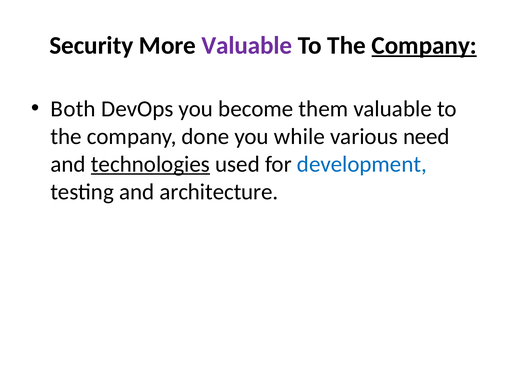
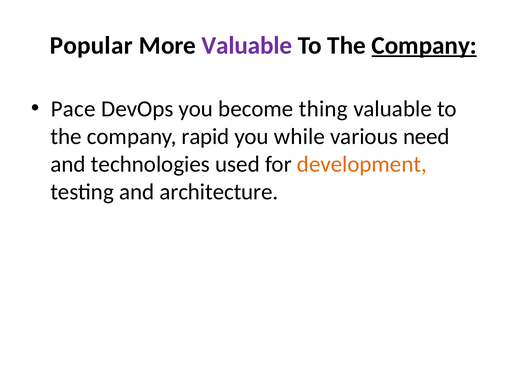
Security: Security -> Popular
Both: Both -> Pace
them: them -> thing
done: done -> rapid
technologies underline: present -> none
development colour: blue -> orange
